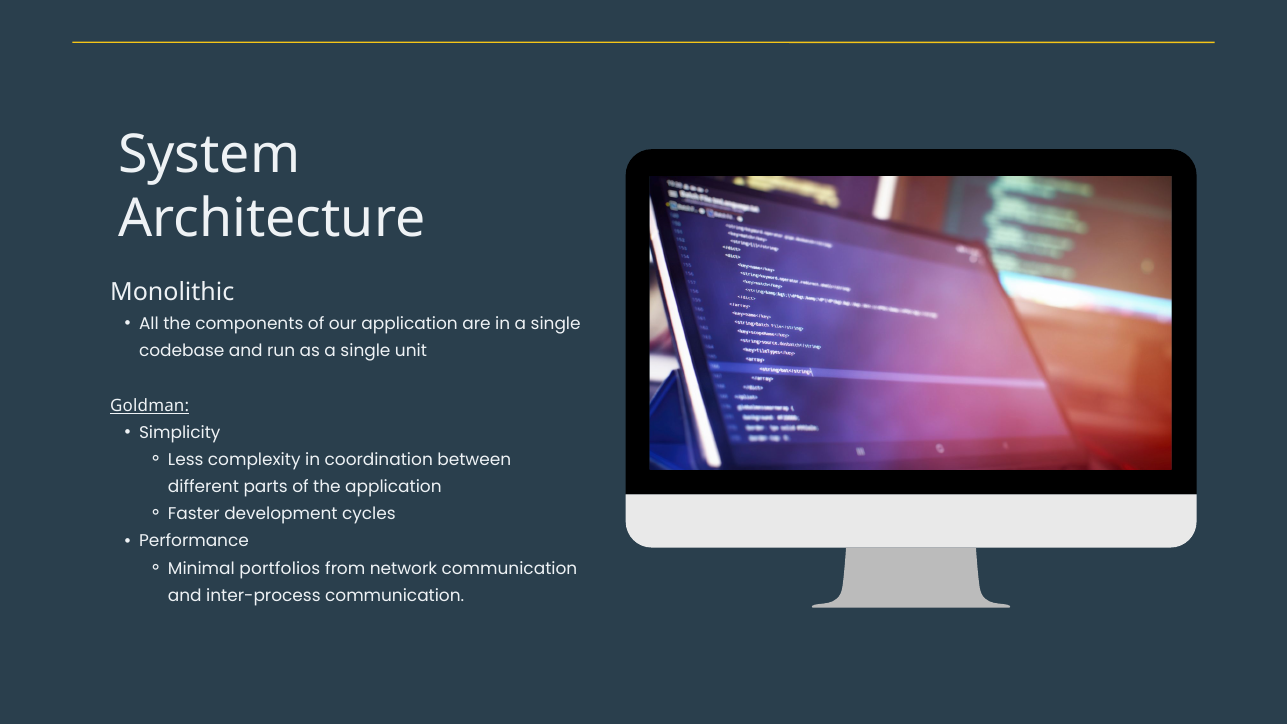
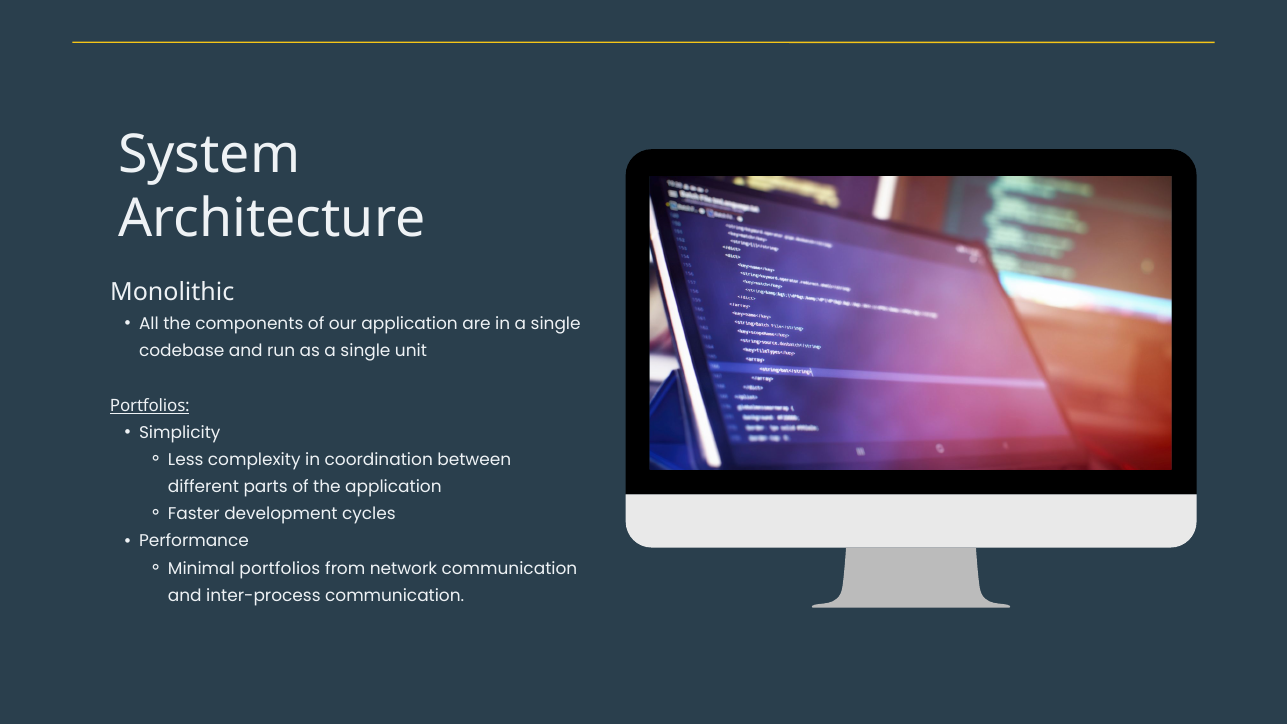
Goldman at (150, 406): Goldman -> Portfolios
